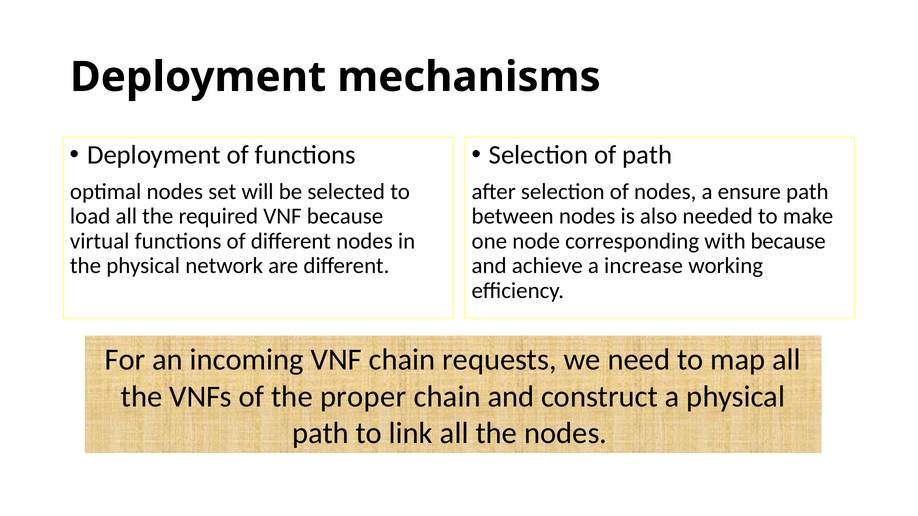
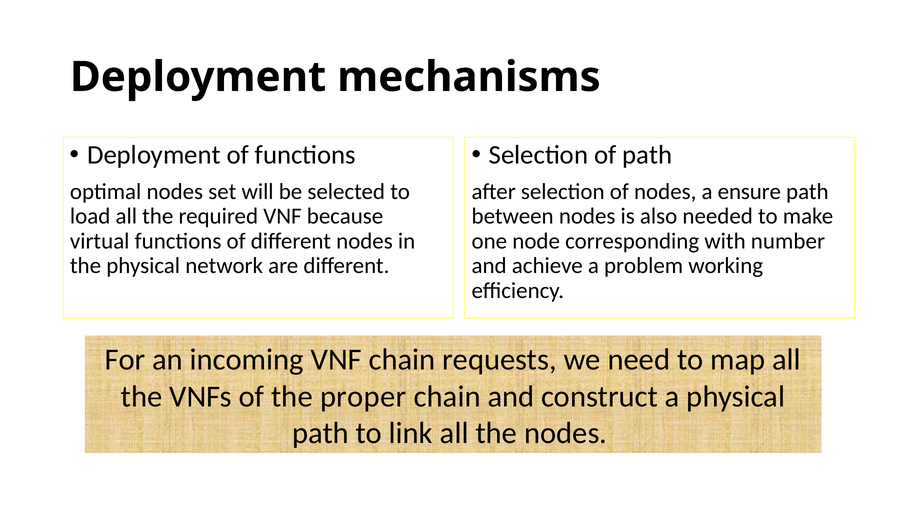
with because: because -> number
increase: increase -> problem
